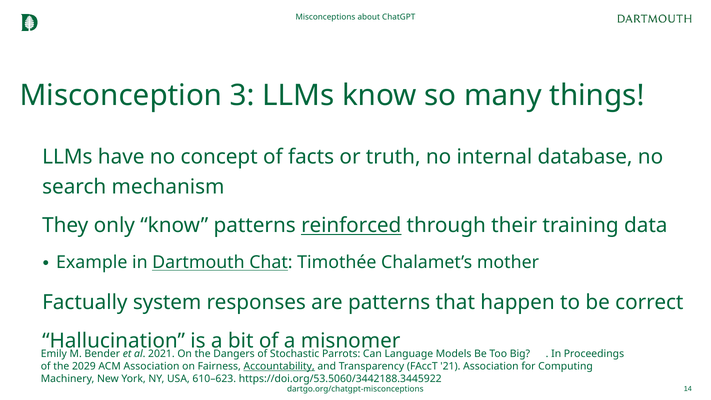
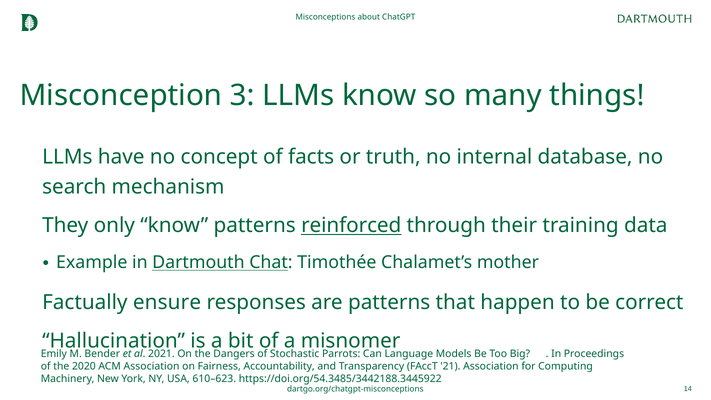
system: system -> ensure
2029: 2029 -> 2020
Accountability underline: present -> none
https://doi.org/53.5060/3442188.3445922: https://doi.org/53.5060/3442188.3445922 -> https://doi.org/54.3485/3442188.3445922
